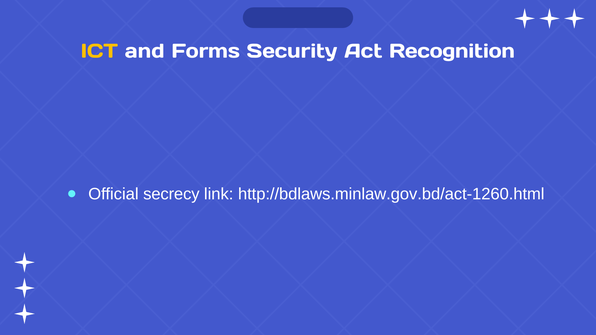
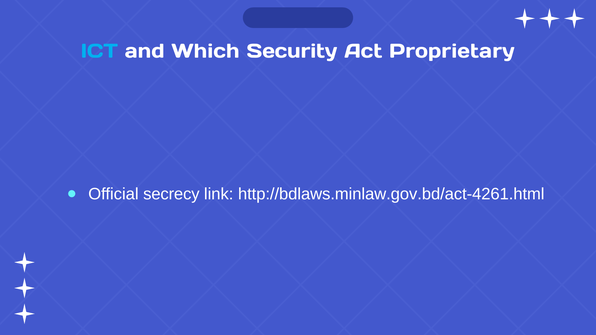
ICT colour: yellow -> light blue
Forms: Forms -> Which
Recognition: Recognition -> Proprietary
http://bdlaws.minlaw.gov.bd/act-1260.html: http://bdlaws.minlaw.gov.bd/act-1260.html -> http://bdlaws.minlaw.gov.bd/act-4261.html
